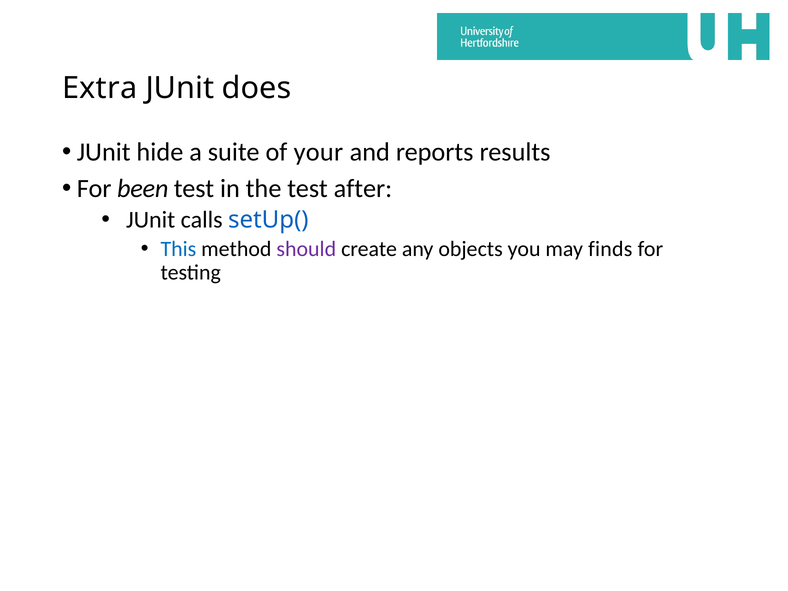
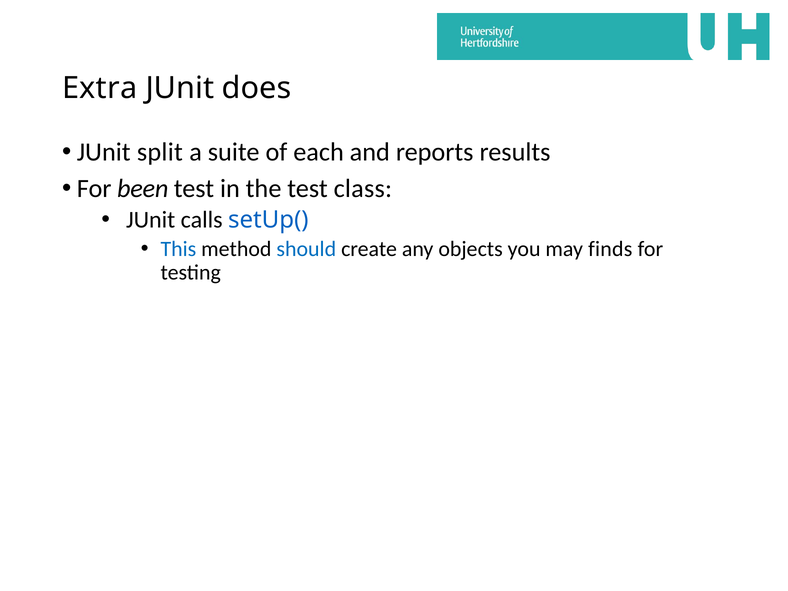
hide: hide -> split
your: your -> each
after: after -> class
should colour: purple -> blue
